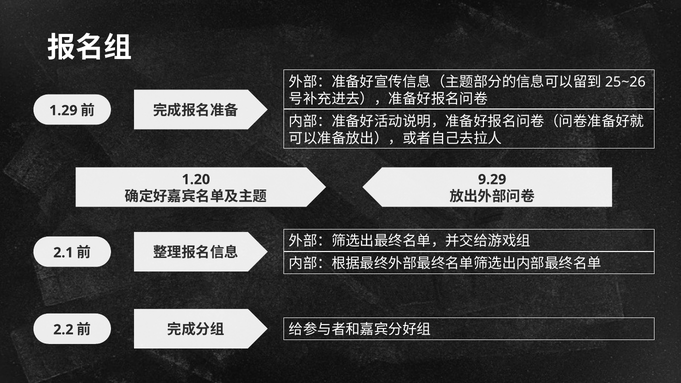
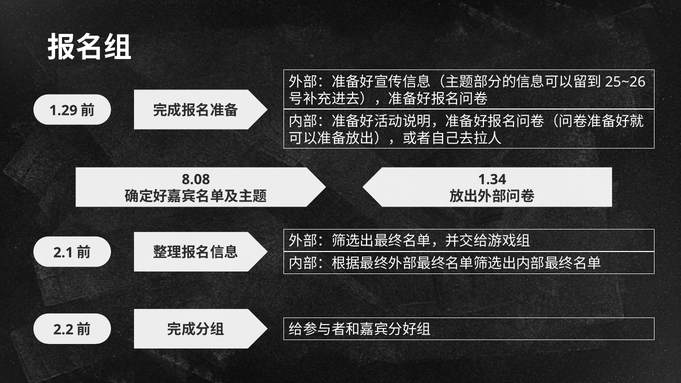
1.20: 1.20 -> 8.08
9.29: 9.29 -> 1.34
